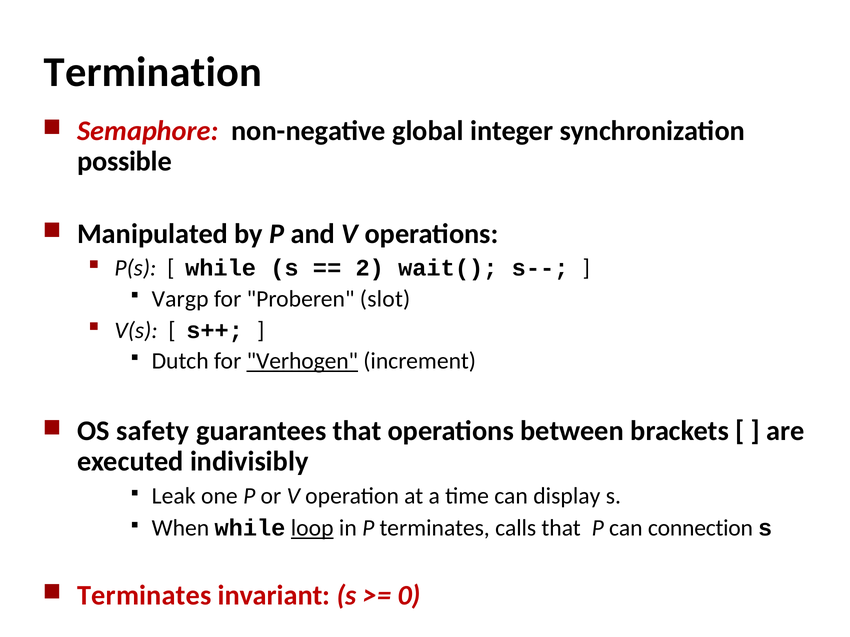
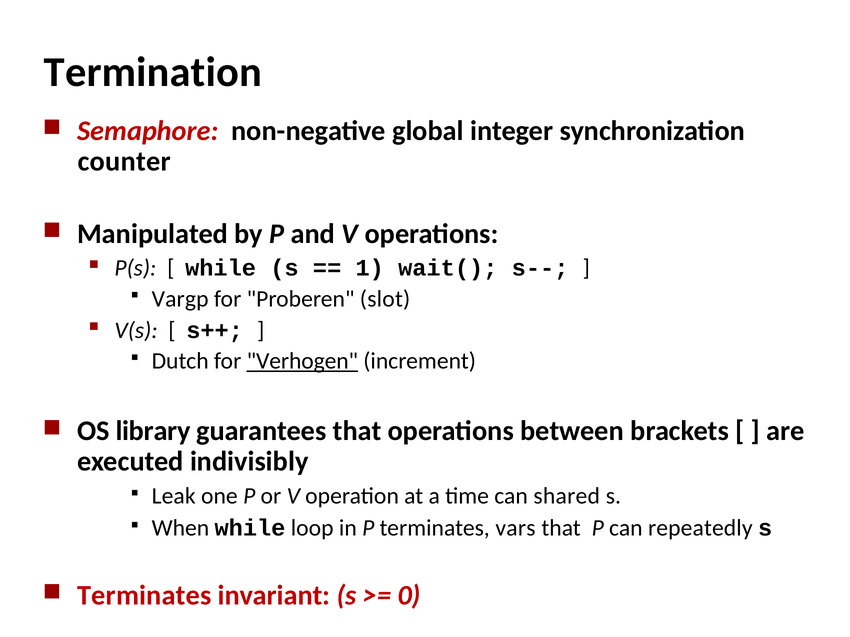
possible: possible -> counter
2: 2 -> 1
safety: safety -> library
display: display -> shared
loop underline: present -> none
calls: calls -> vars
connection: connection -> repeatedly
